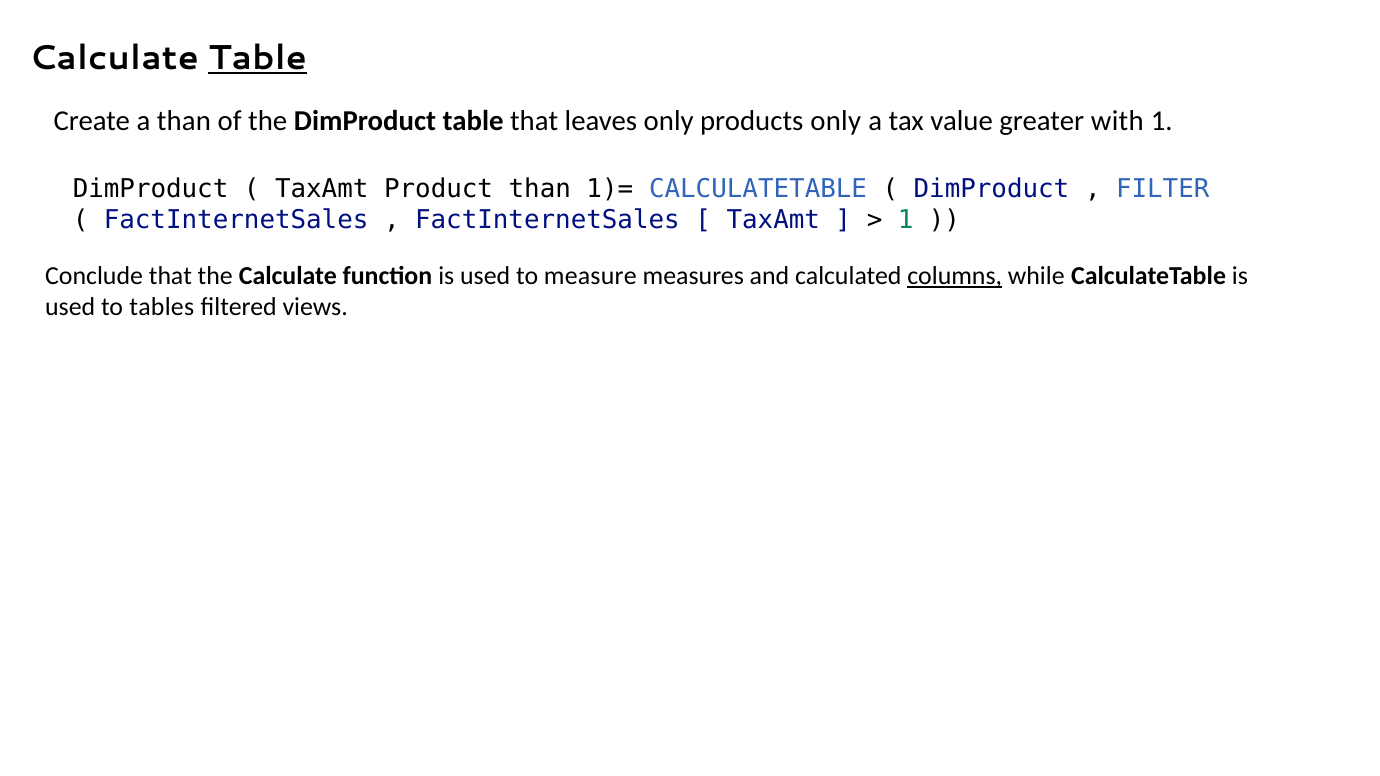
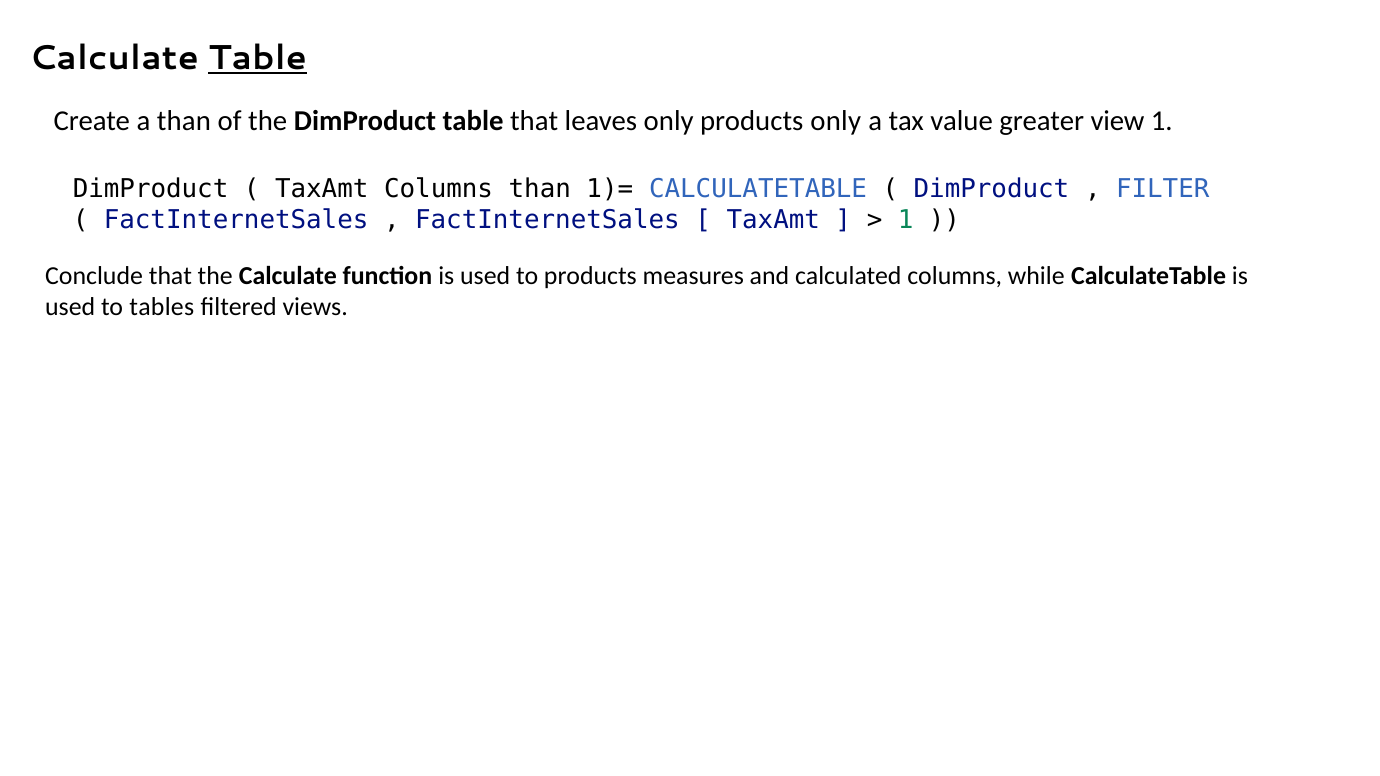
with: with -> view
TaxAmt Product: Product -> Columns
to measure: measure -> products
columns at (955, 276) underline: present -> none
